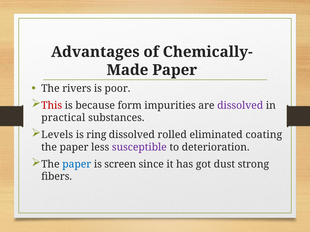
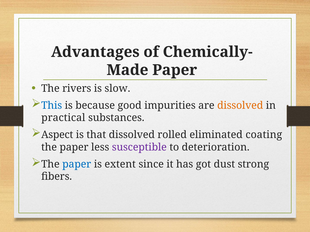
poor: poor -> slow
This colour: red -> blue
form: form -> good
dissolved at (240, 106) colour: purple -> orange
Levels: Levels -> Aspect
ring: ring -> that
screen: screen -> extent
